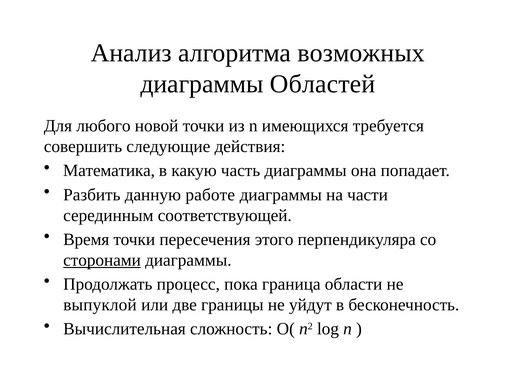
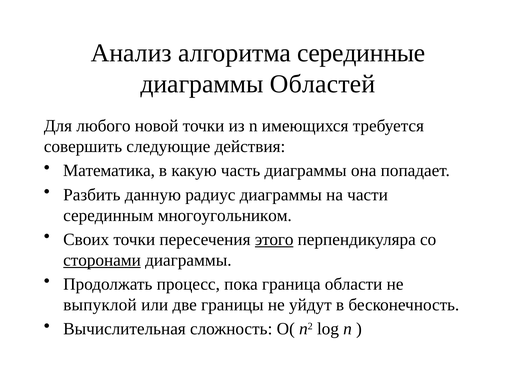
возможных: возможных -> серединные
работе: работе -> радиус
соответствующей: соответствующей -> многоугольником
Время: Время -> Своих
этого underline: none -> present
